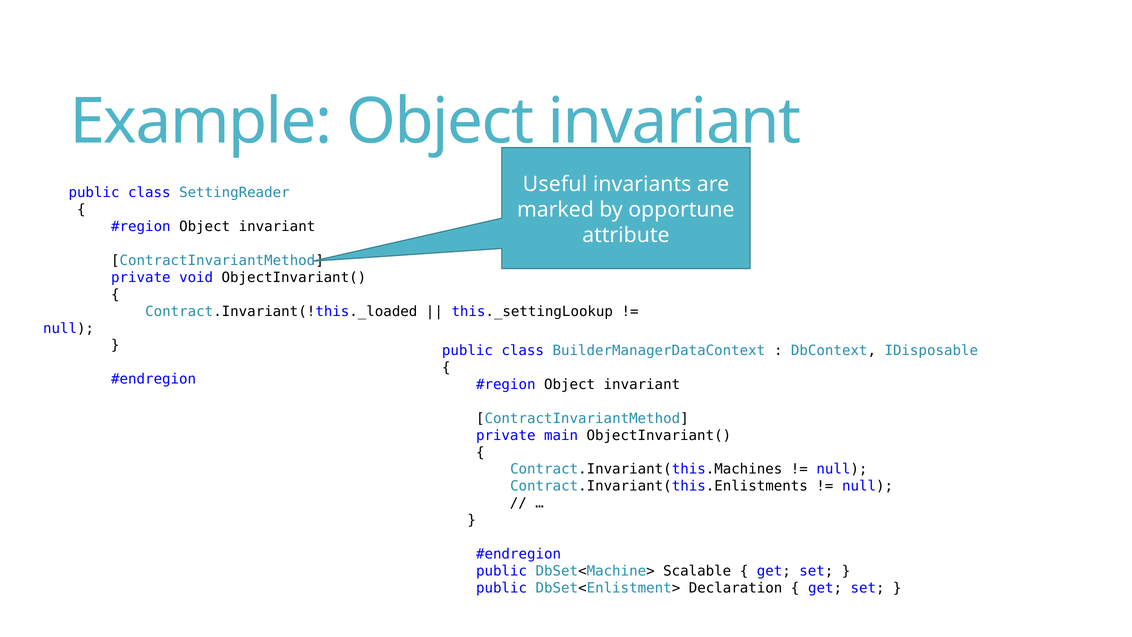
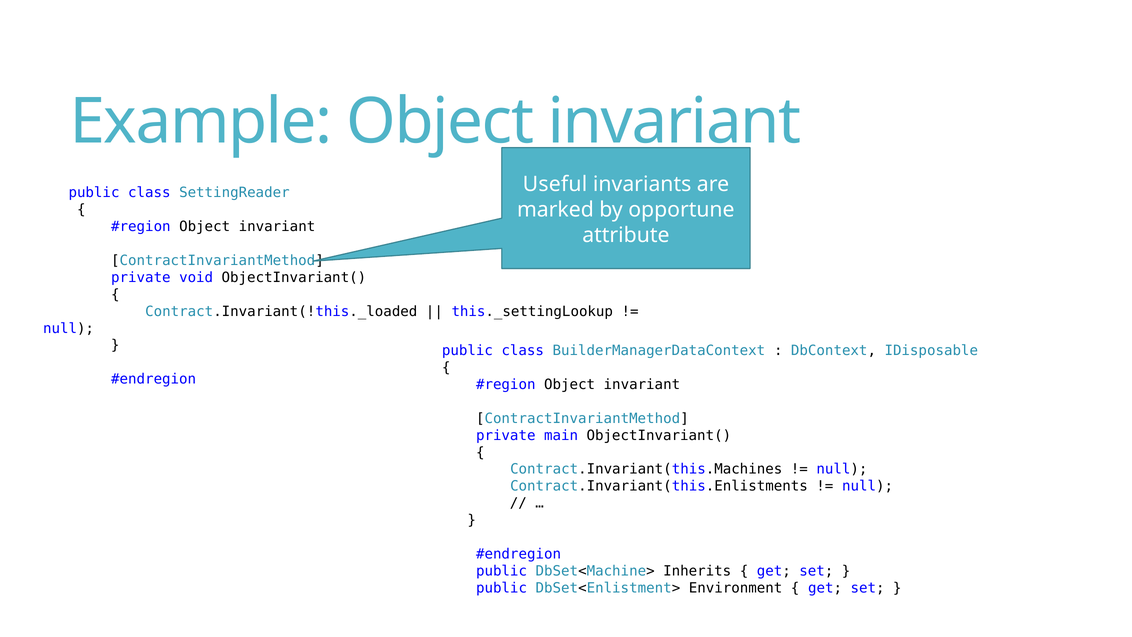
Scalable: Scalable -> Inherits
Declaration: Declaration -> Environment
